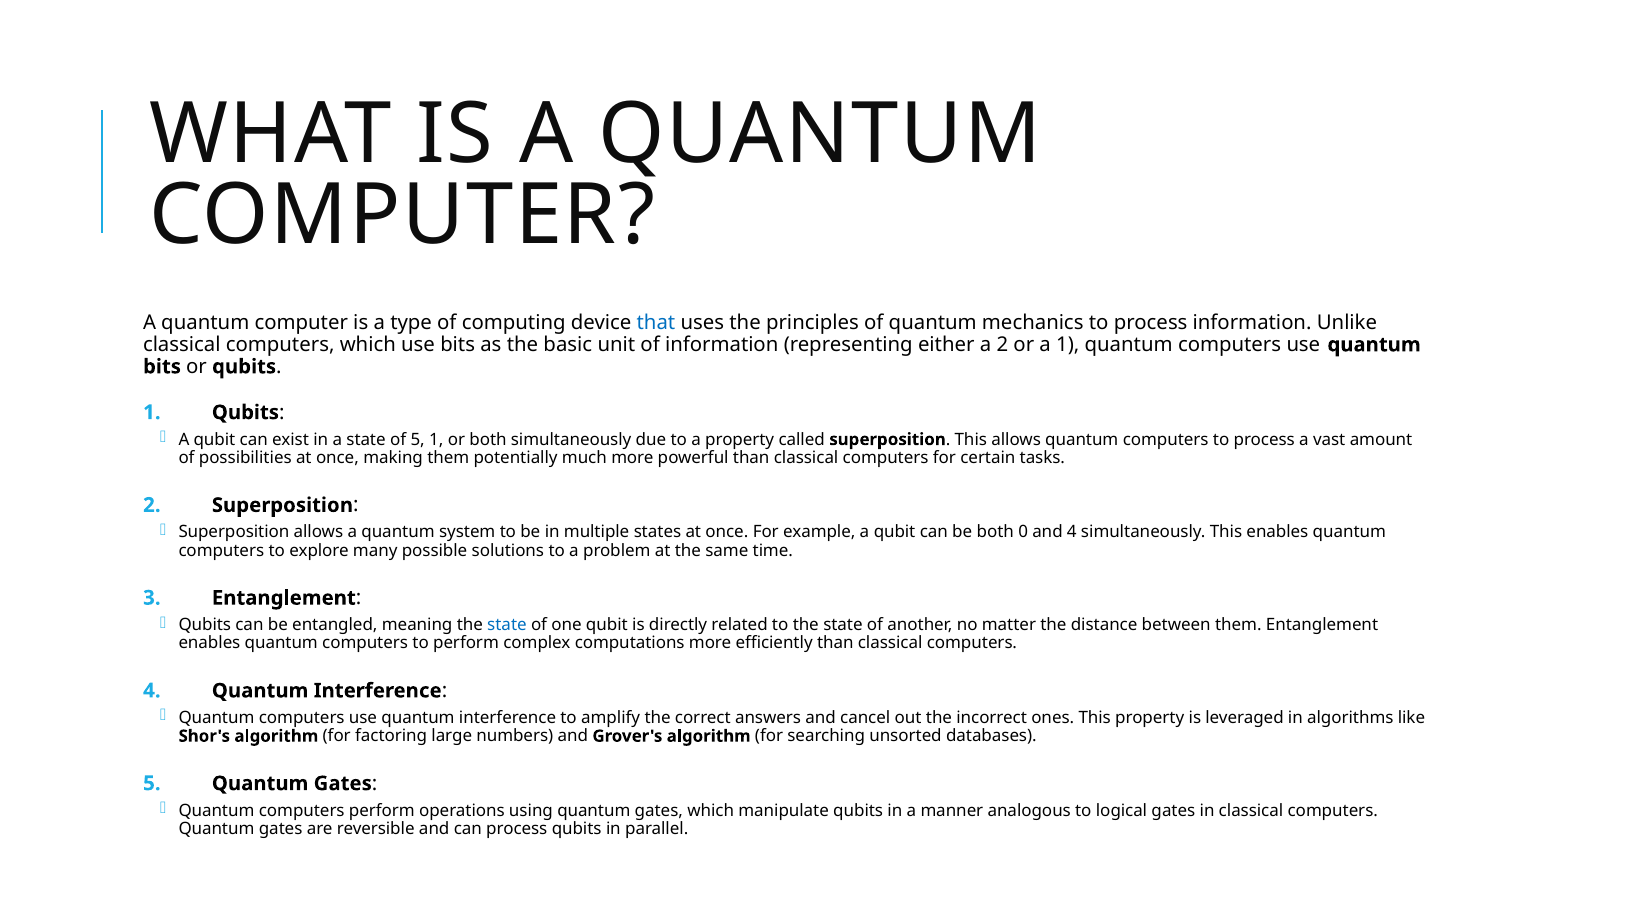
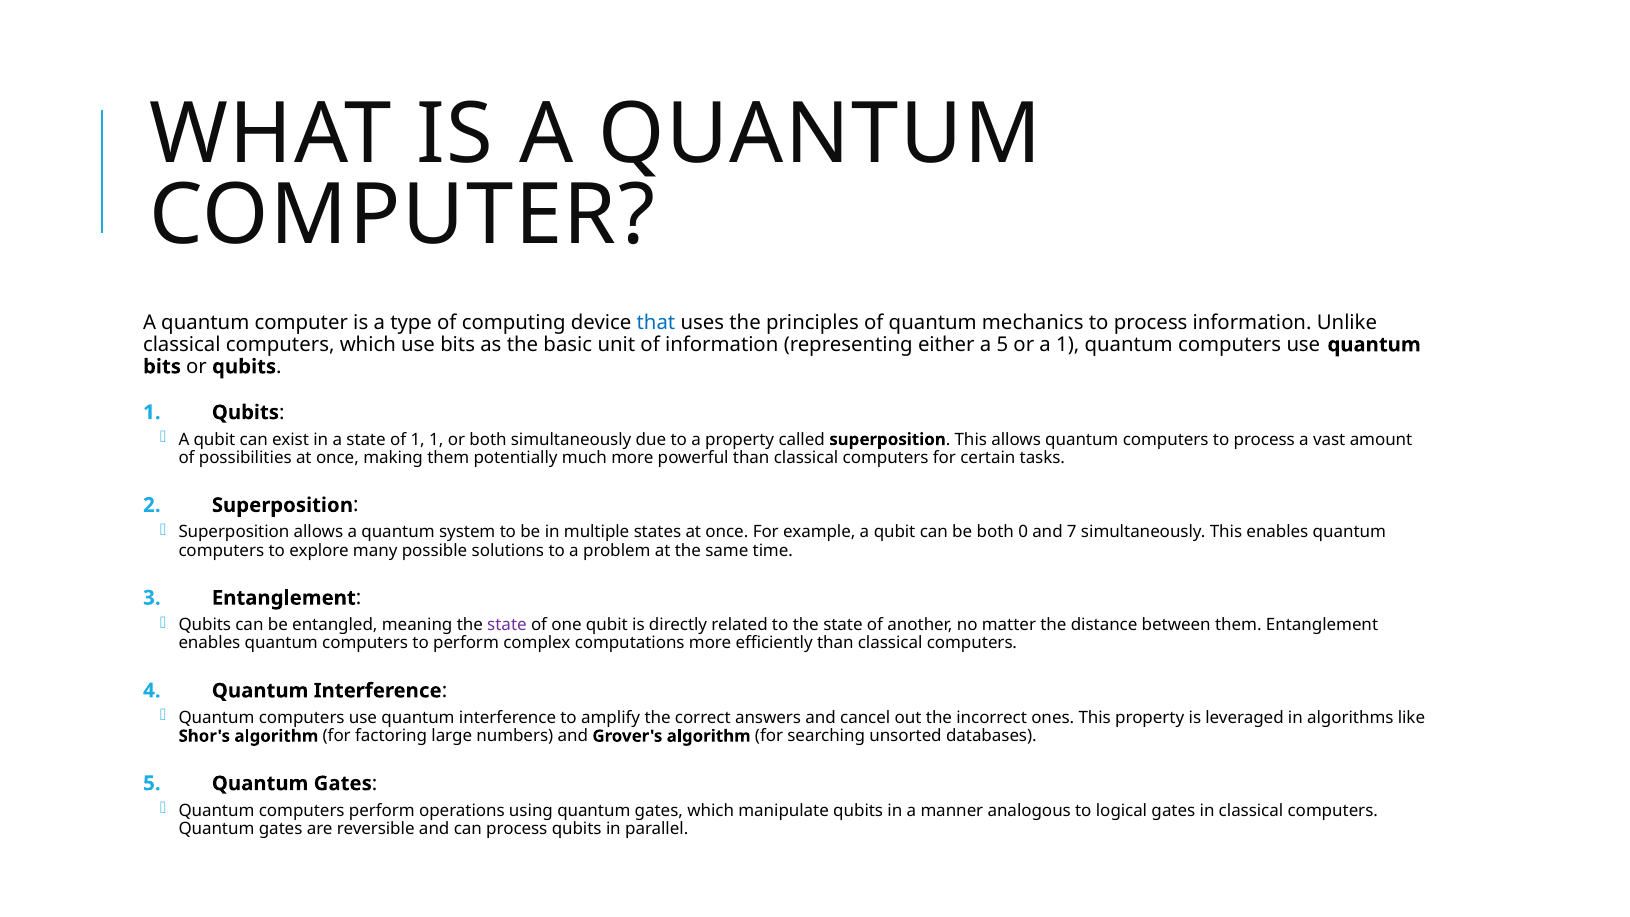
a 2: 2 -> 5
of 5: 5 -> 1
and 4: 4 -> 7
state at (507, 625) colour: blue -> purple
